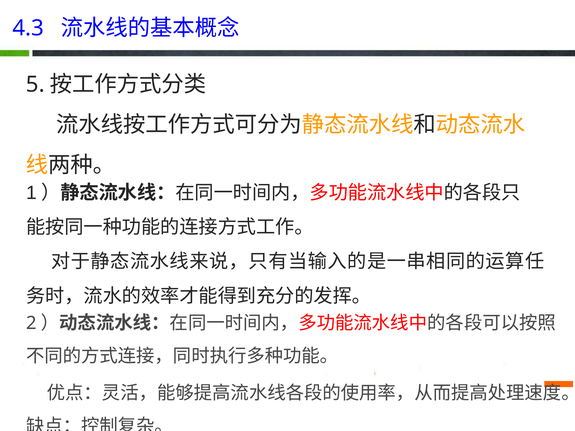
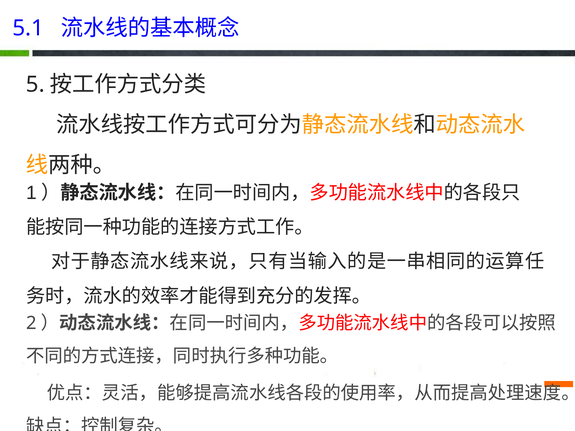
4.3: 4.3 -> 5.1
